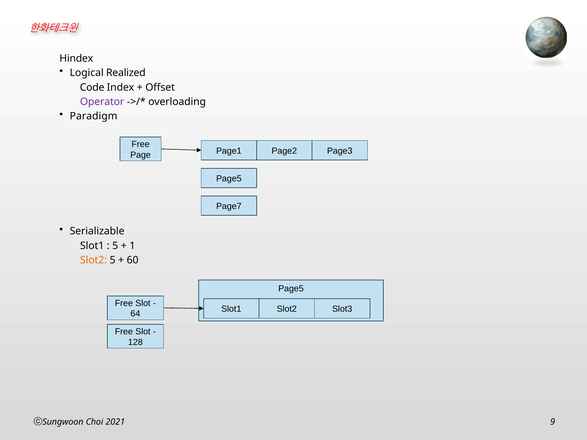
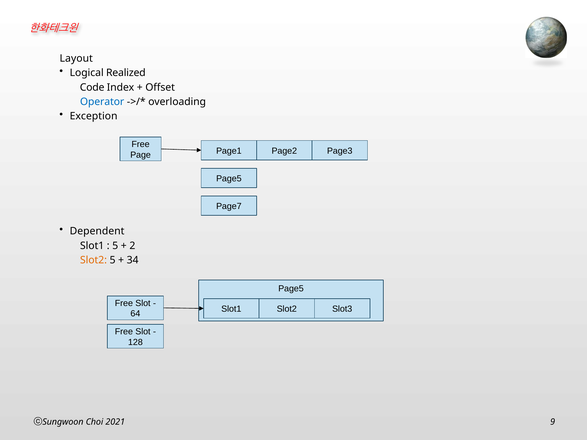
Hindex: Hindex -> Layout
Operator colour: purple -> blue
Paradigm: Paradigm -> Exception
Serializable: Serializable -> Dependent
1: 1 -> 2
60: 60 -> 34
